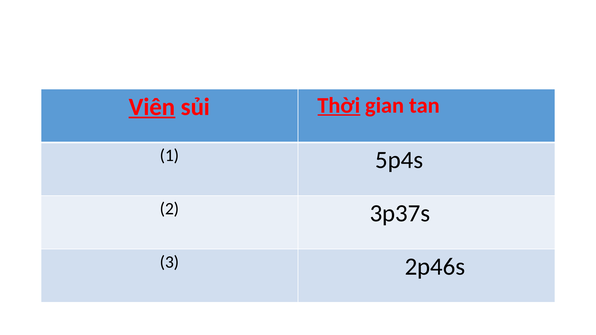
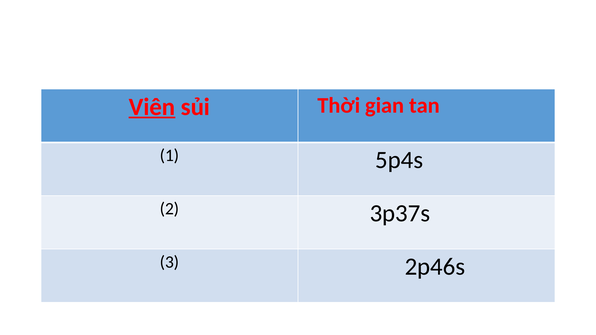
Thời underline: present -> none
